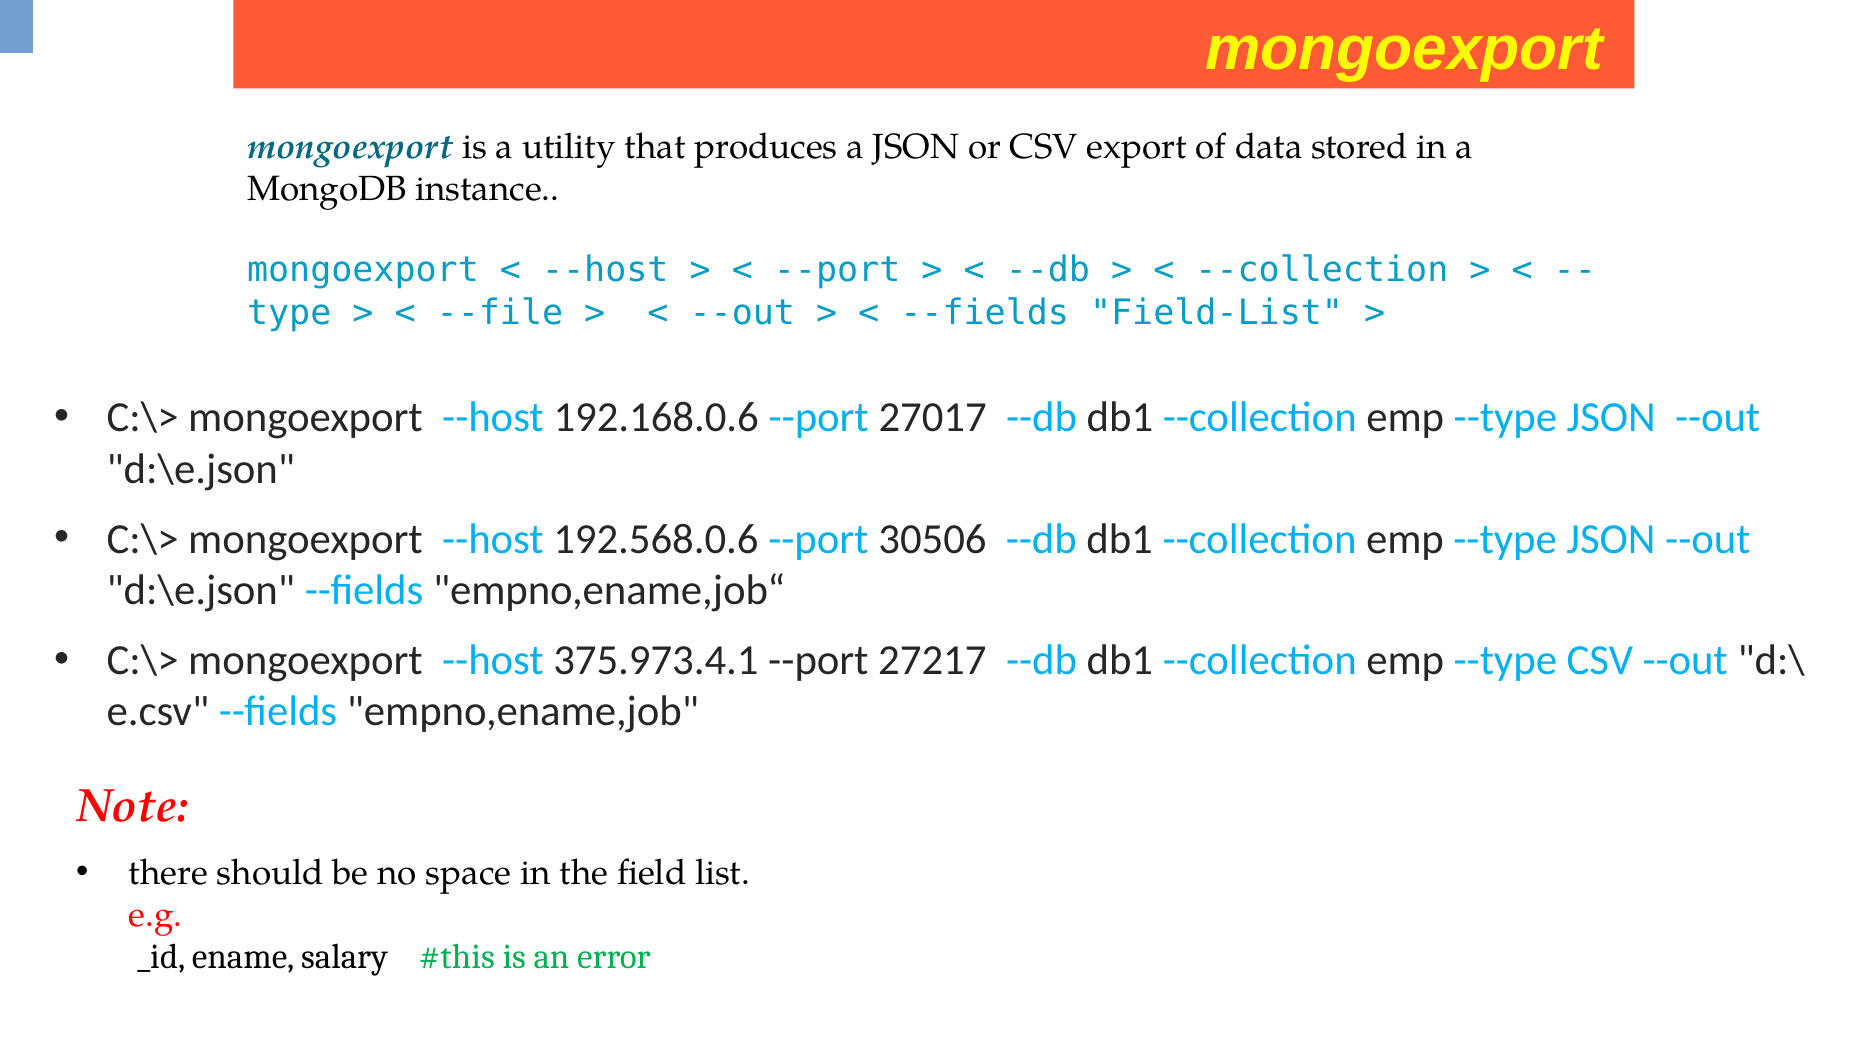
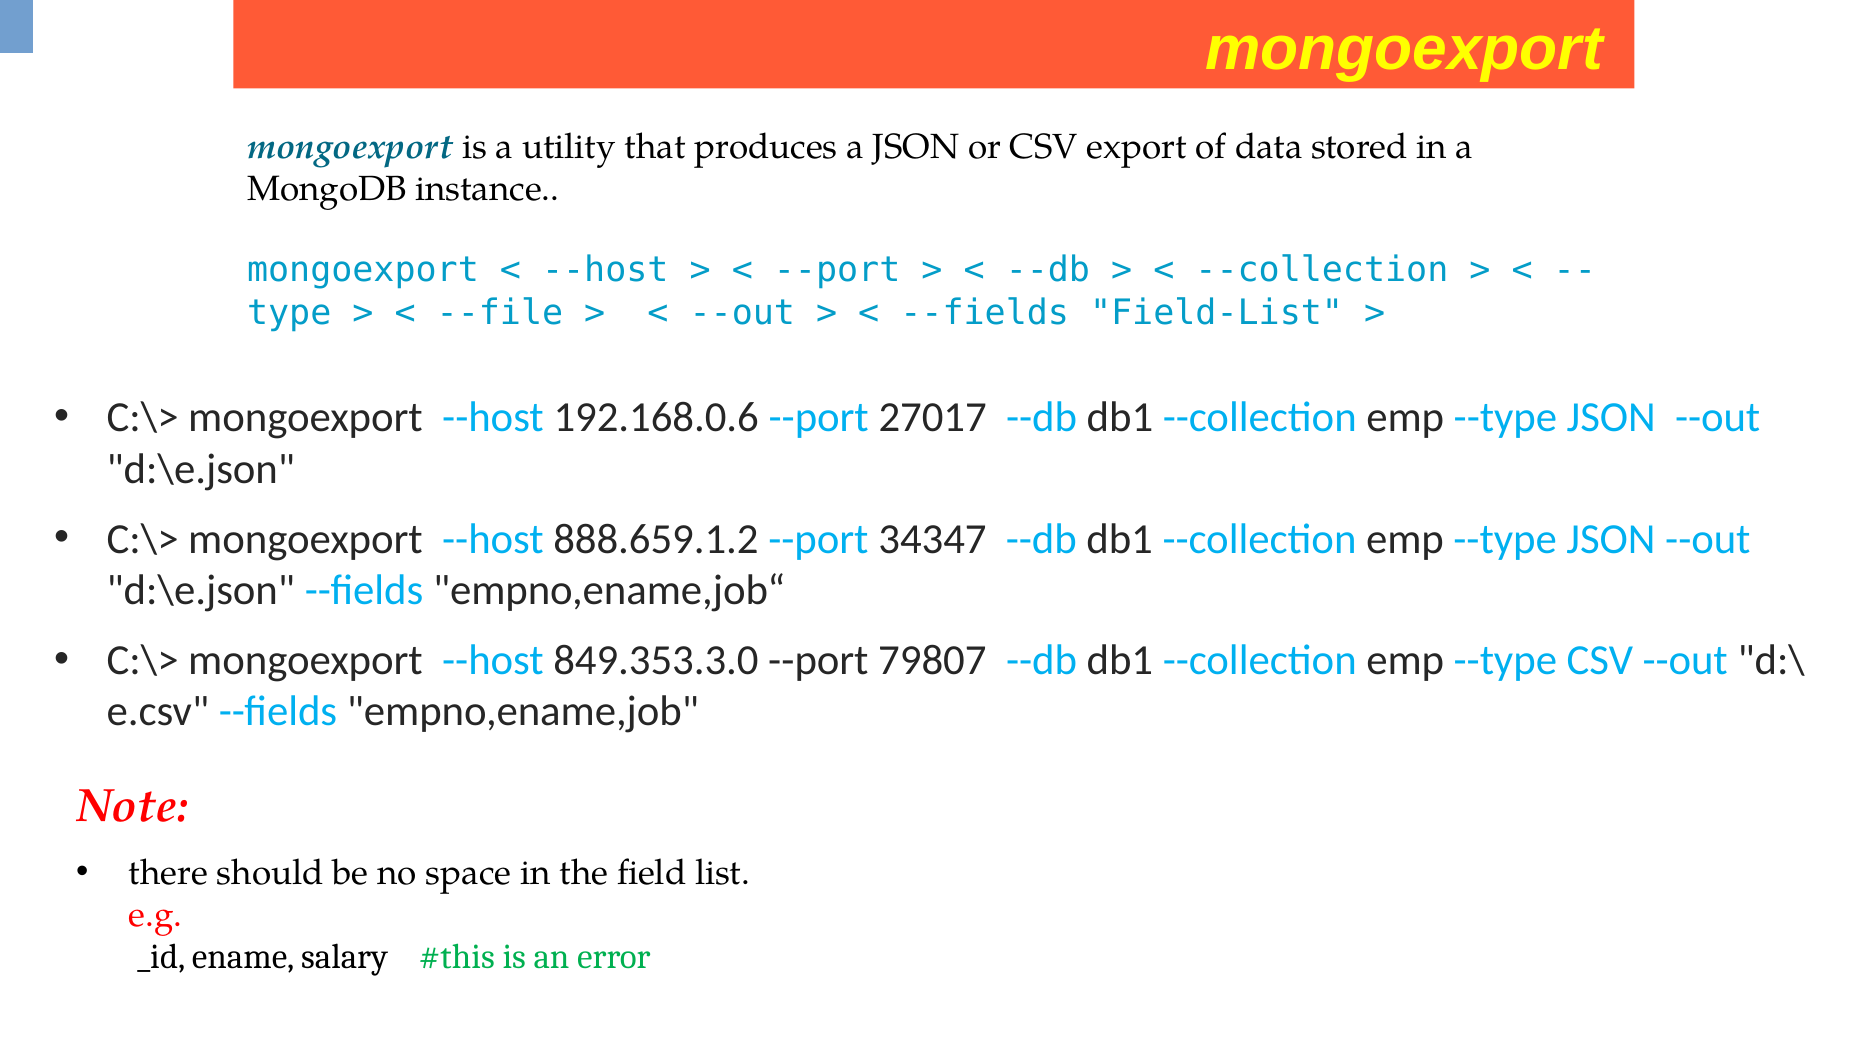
192.568.0.6: 192.568.0.6 -> 888.659.1.2
30506: 30506 -> 34347
375.973.4.1: 375.973.4.1 -> 849.353.3.0
27217: 27217 -> 79807
